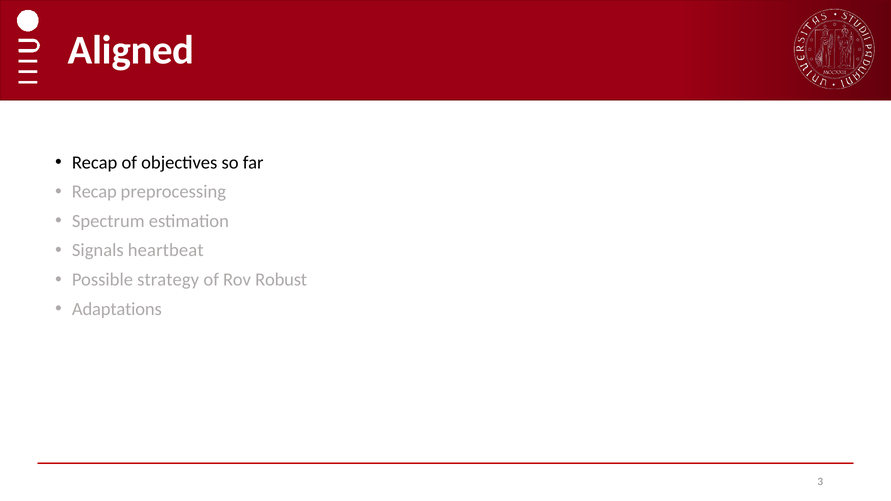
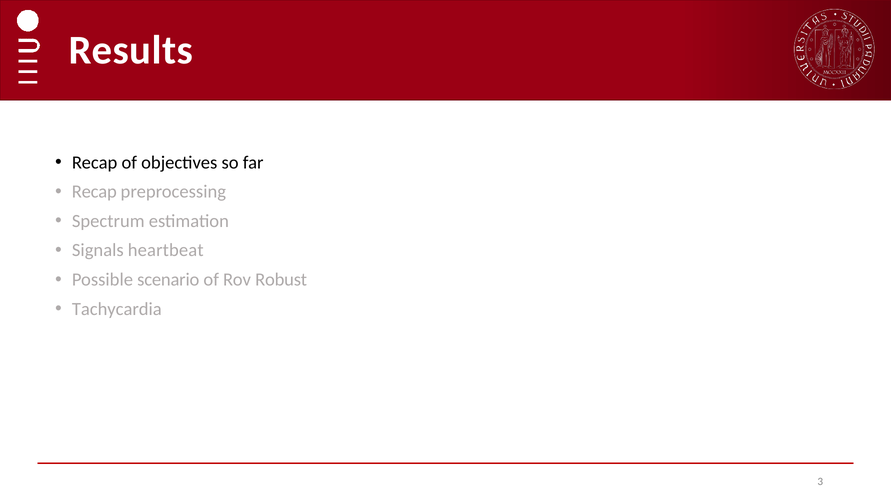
Aligned: Aligned -> Results
strategy: strategy -> scenario
Adaptations: Adaptations -> Tachycardia
